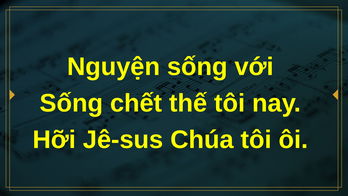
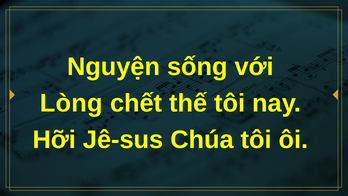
Sống at (71, 103): Sống -> Lòng
